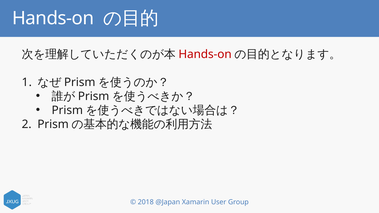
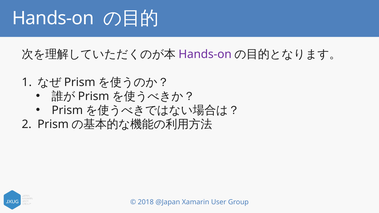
Hands-on at (205, 54) colour: red -> purple
